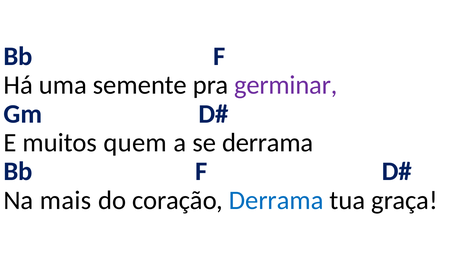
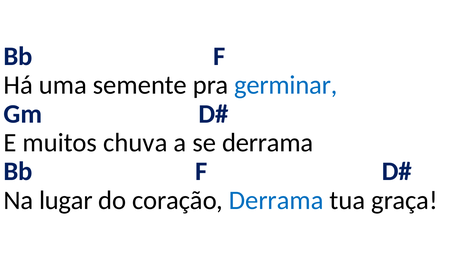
germinar colour: purple -> blue
quem: quem -> chuva
mais: mais -> lugar
